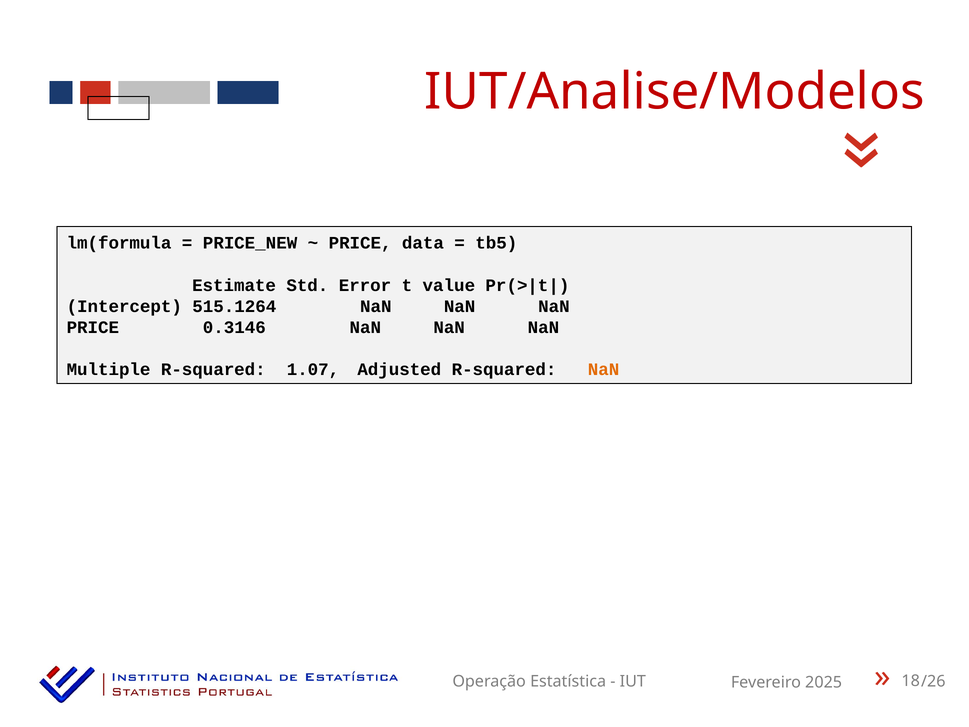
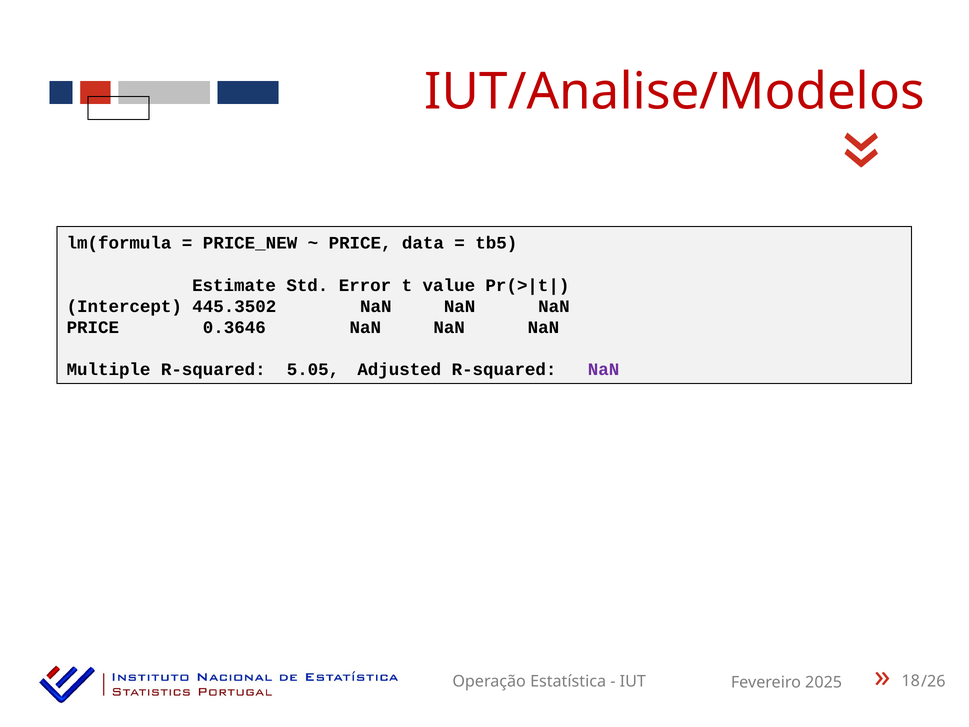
515.1264: 515.1264 -> 445.3502
0.3146: 0.3146 -> 0.3646
1.07: 1.07 -> 5.05
NaN at (604, 369) colour: orange -> purple
